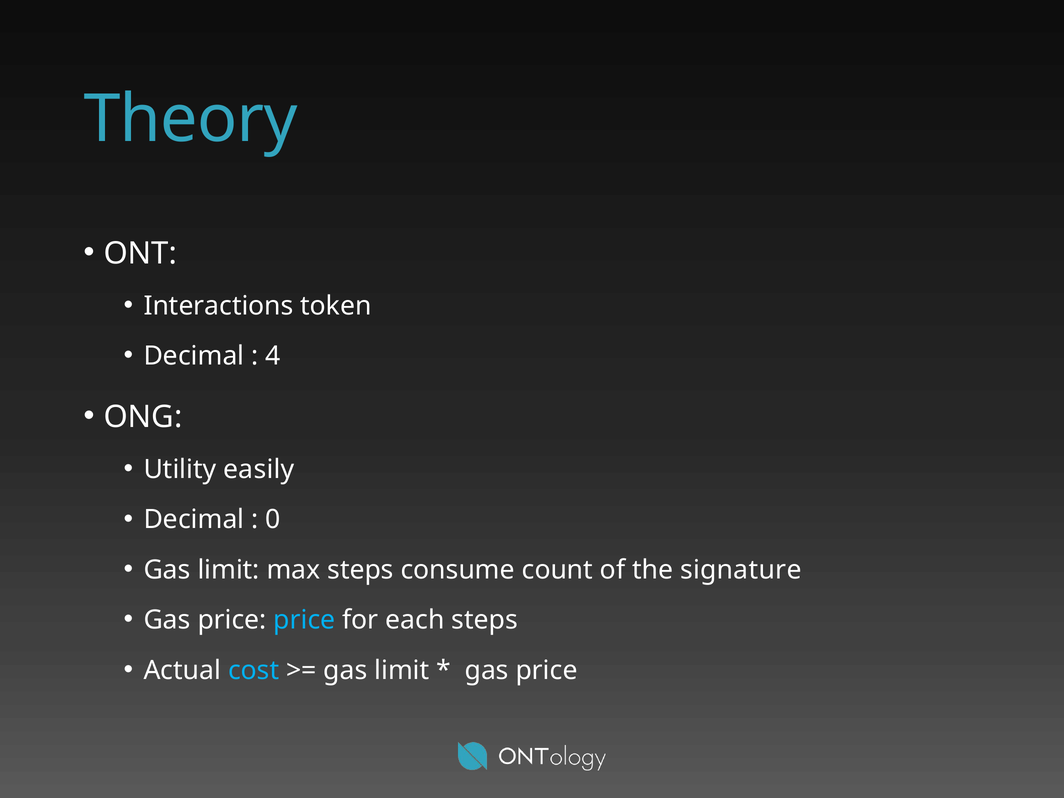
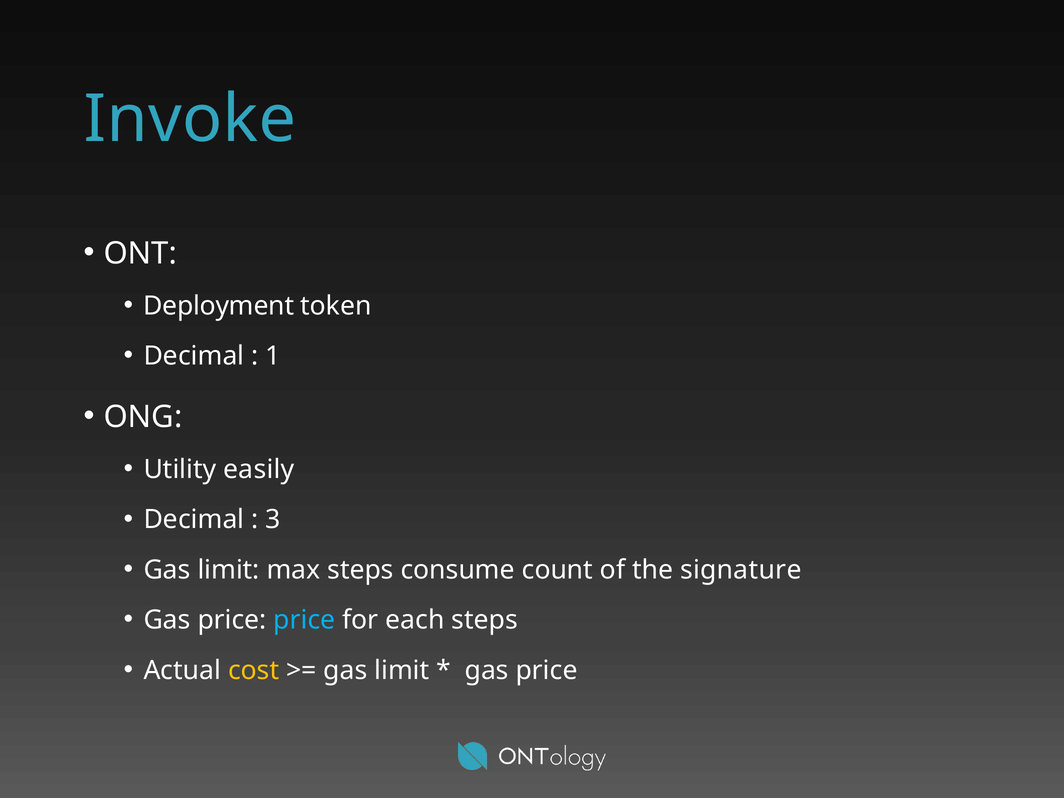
Theory: Theory -> Invoke
Interactions: Interactions -> Deployment
4: 4 -> 1
0: 0 -> 3
cost colour: light blue -> yellow
